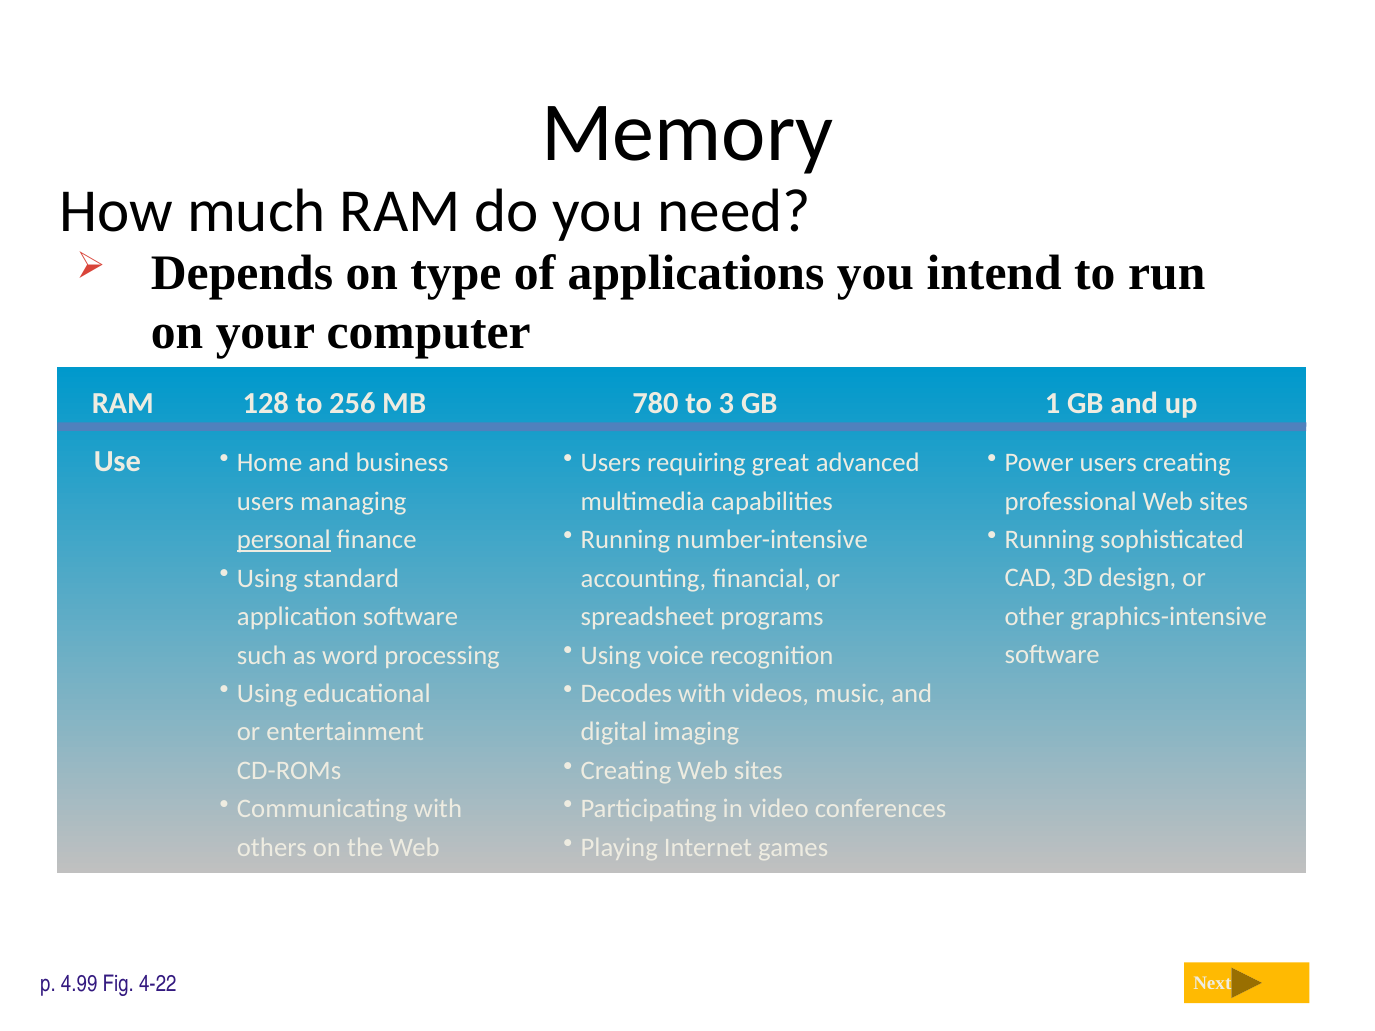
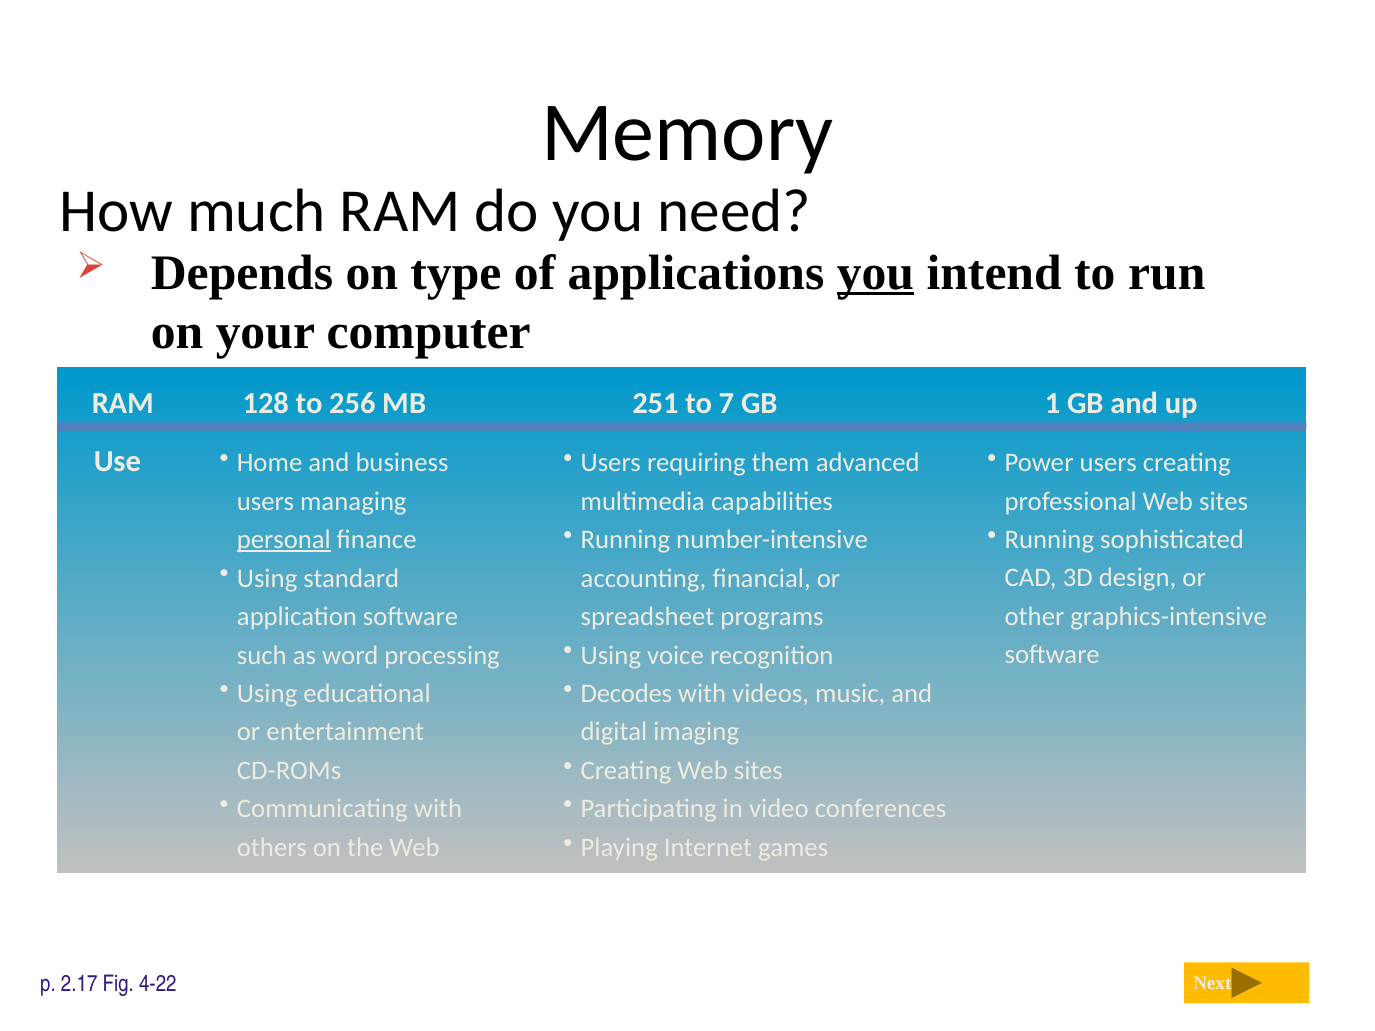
you at (875, 273) underline: none -> present
780: 780 -> 251
3: 3 -> 7
great: great -> them
4.99: 4.99 -> 2.17
